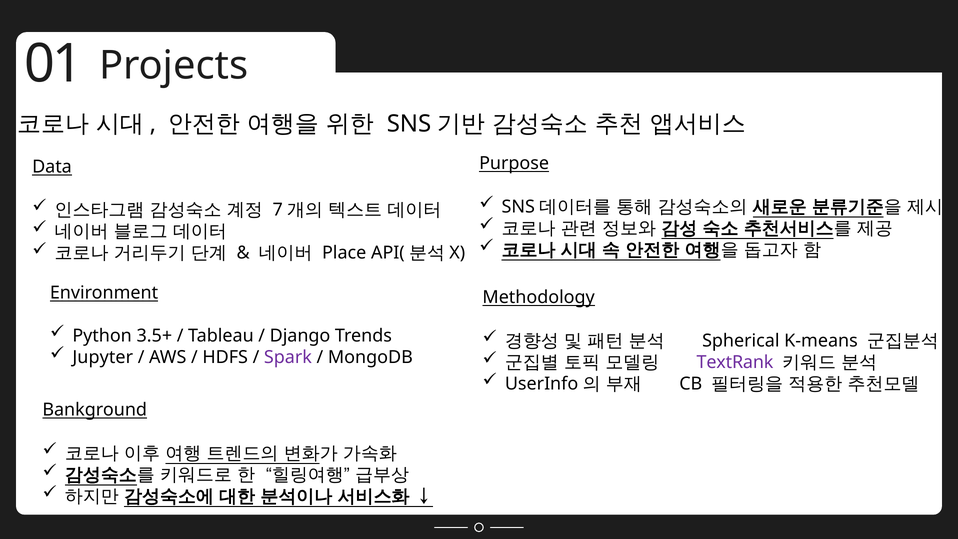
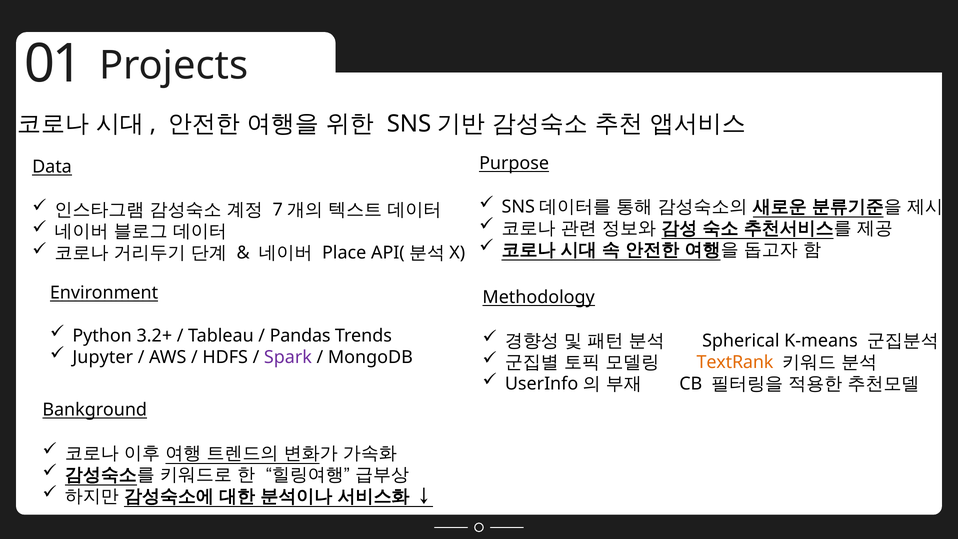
3.5+: 3.5+ -> 3.2+
Django: Django -> Pandas
TextRank colour: purple -> orange
